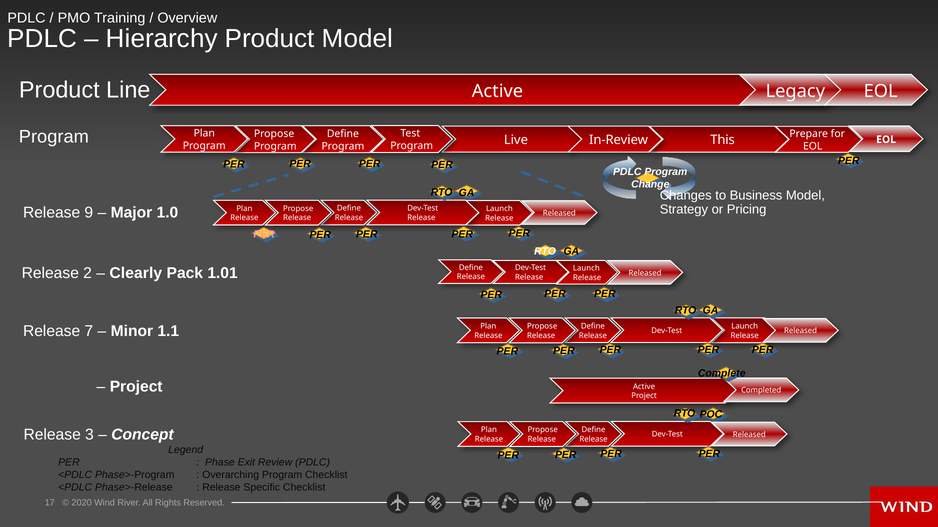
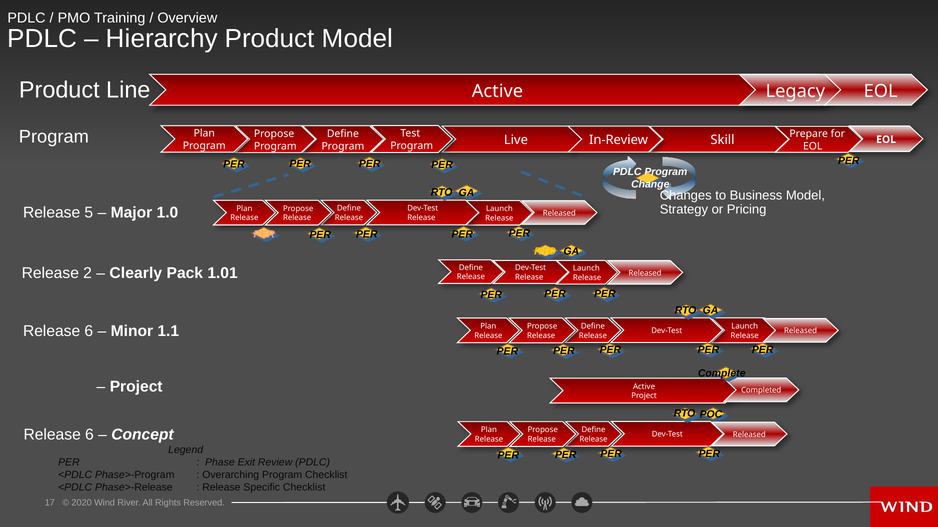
This: This -> Skill
9: 9 -> 5
RTO at (545, 252) colour: white -> yellow
7 at (89, 332): 7 -> 6
3 at (89, 435): 3 -> 6
